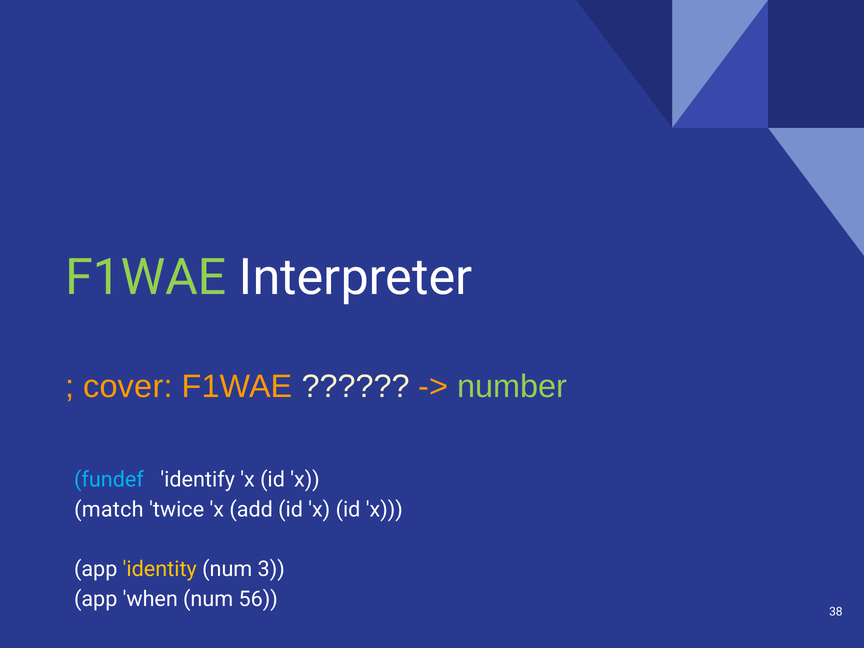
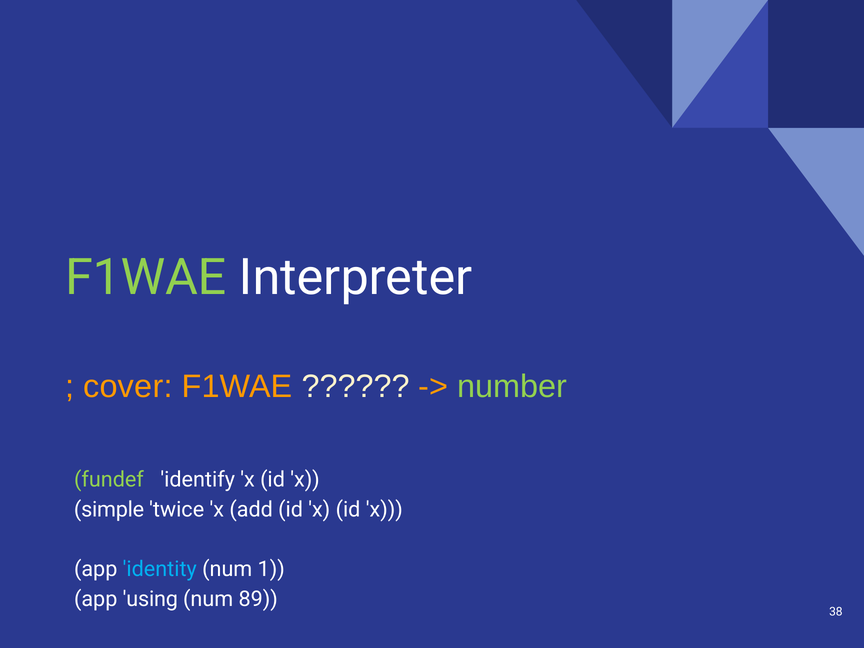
fundef colour: light blue -> light green
match: match -> simple
identity colour: yellow -> light blue
3: 3 -> 1
when: when -> using
56: 56 -> 89
